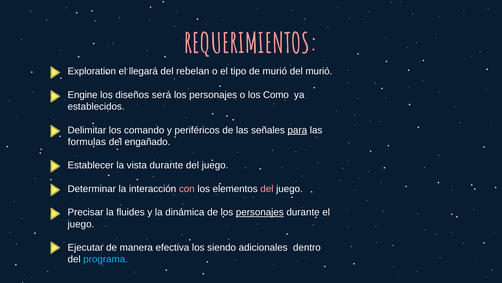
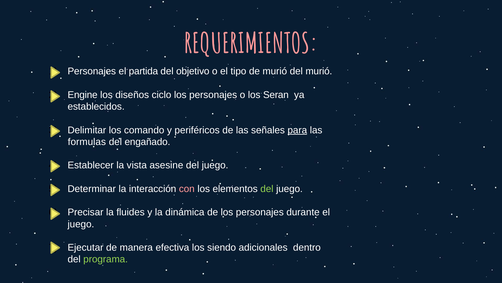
Exploration at (92, 71): Exploration -> Personajes
llegará: llegará -> partida
rebelan: rebelan -> objetivo
será: será -> ciclo
Como: Como -> Seran
vista durante: durante -> asesine
del at (267, 188) colour: pink -> light green
personajes at (260, 212) underline: present -> none
programa colour: light blue -> light green
